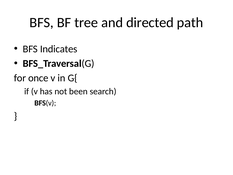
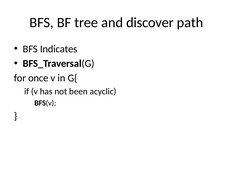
directed: directed -> discover
search: search -> acyclic
